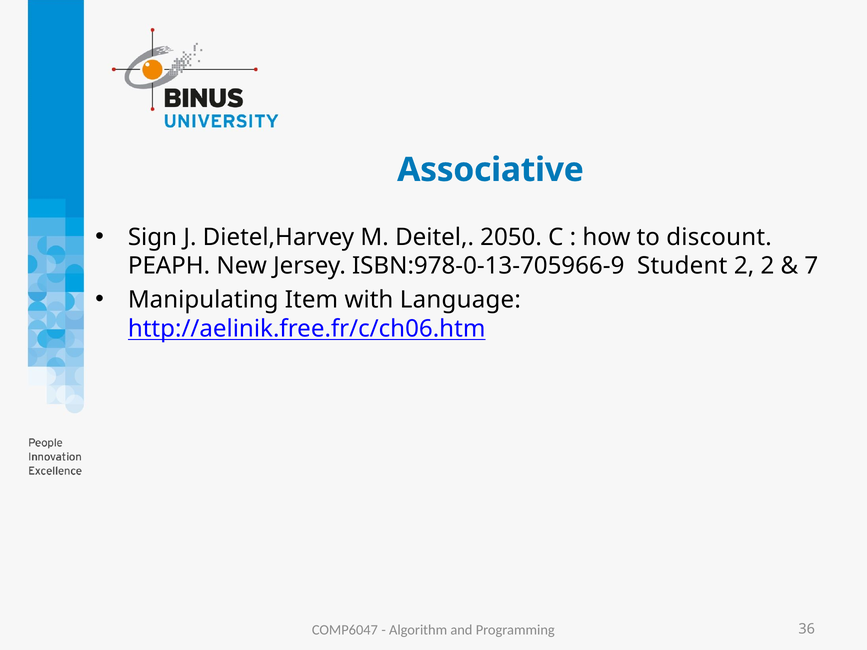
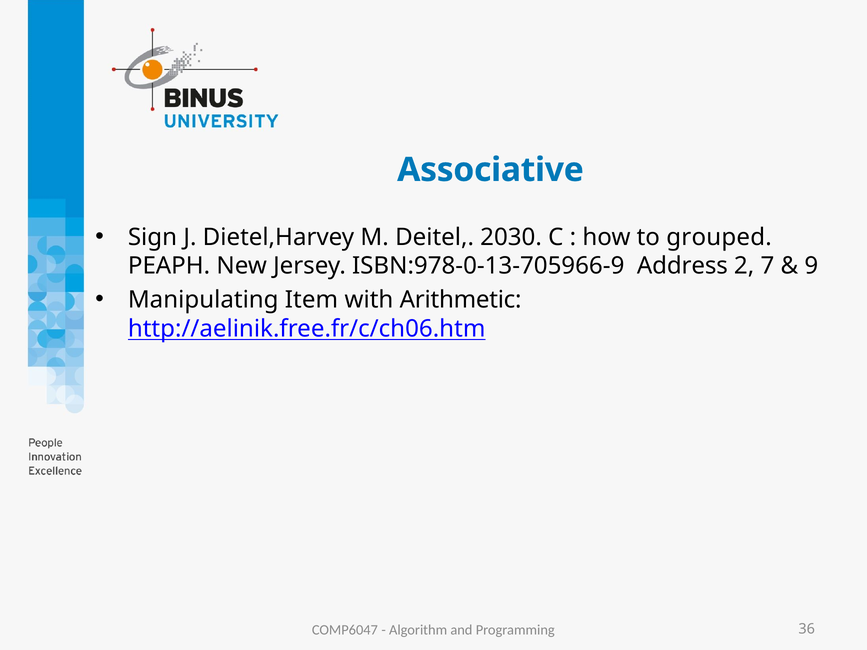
2050: 2050 -> 2030
discount: discount -> grouped
Student: Student -> Address
2 2: 2 -> 7
7: 7 -> 9
Language: Language -> Arithmetic
